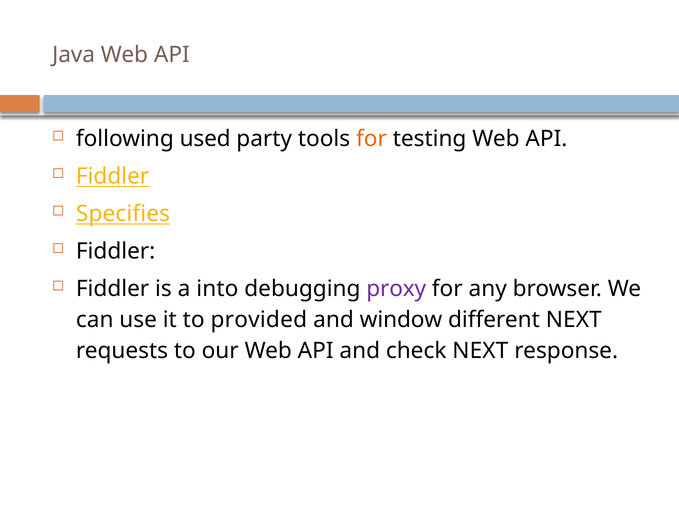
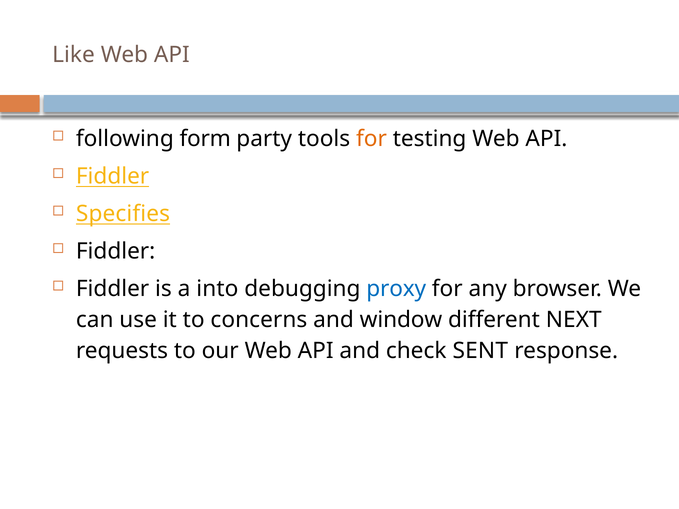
Java: Java -> Like
used: used -> form
proxy colour: purple -> blue
provided: provided -> concerns
check NEXT: NEXT -> SENT
